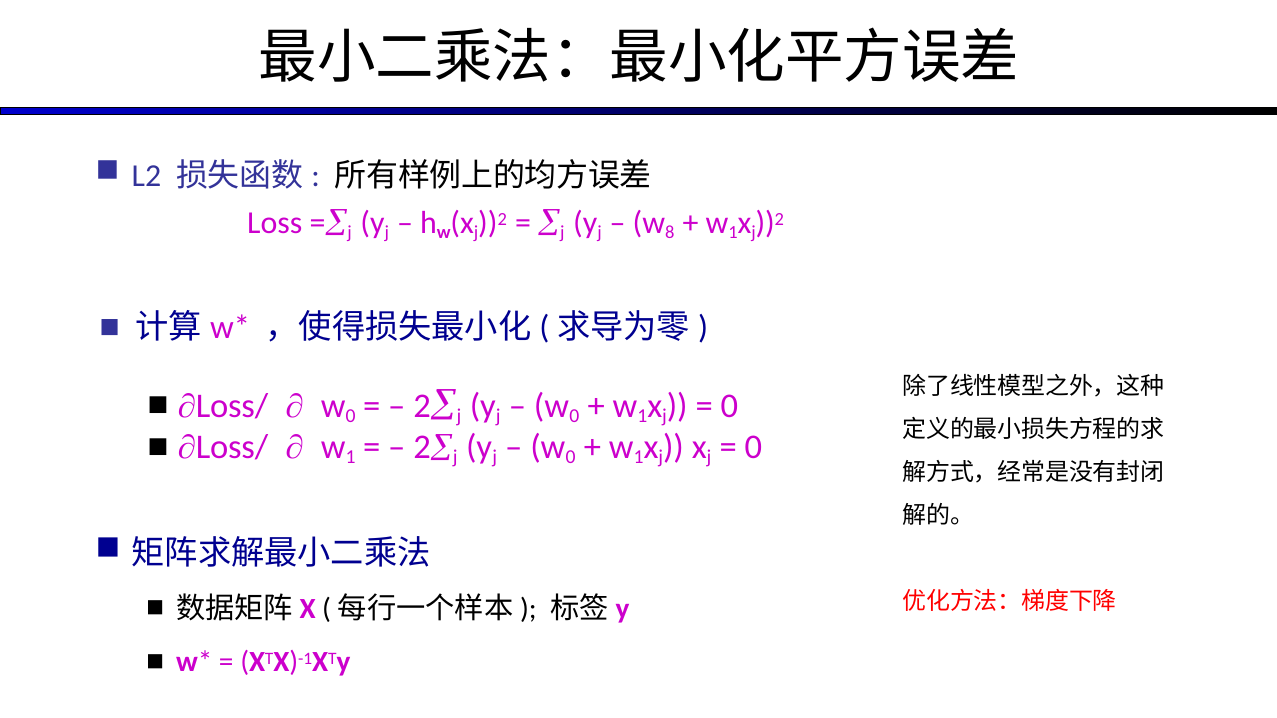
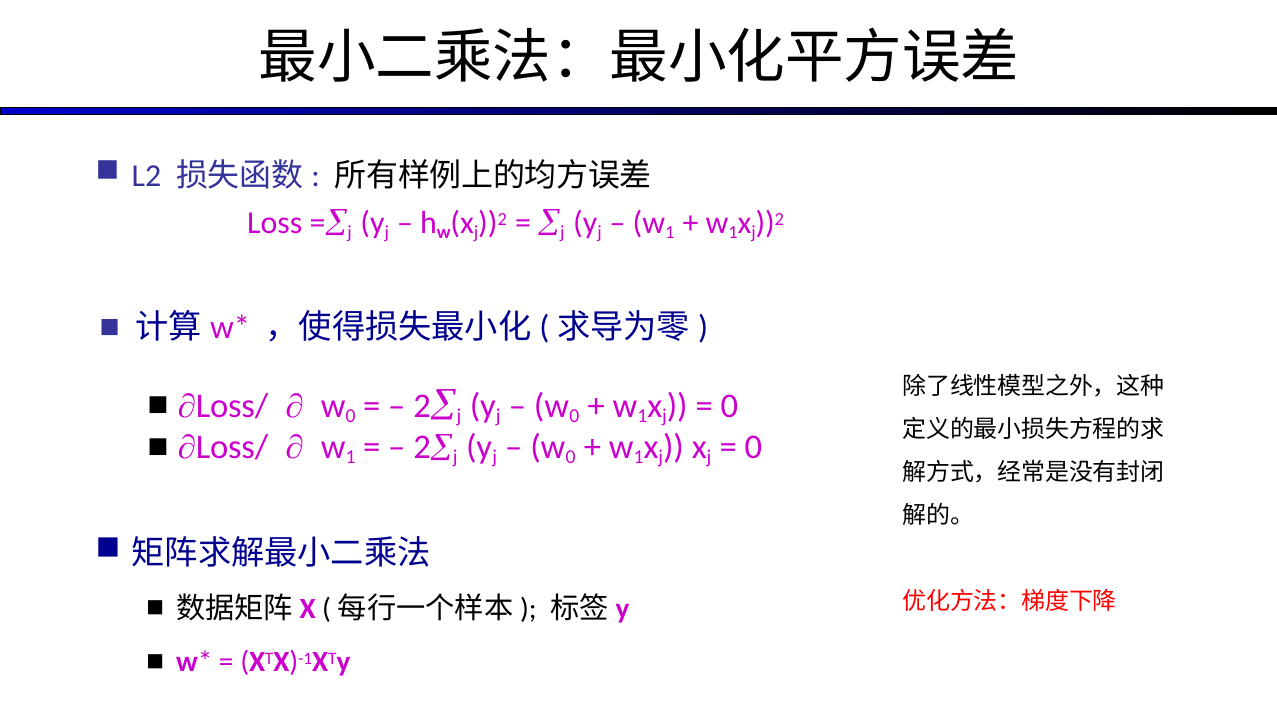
8 at (670, 232): 8 -> 1
